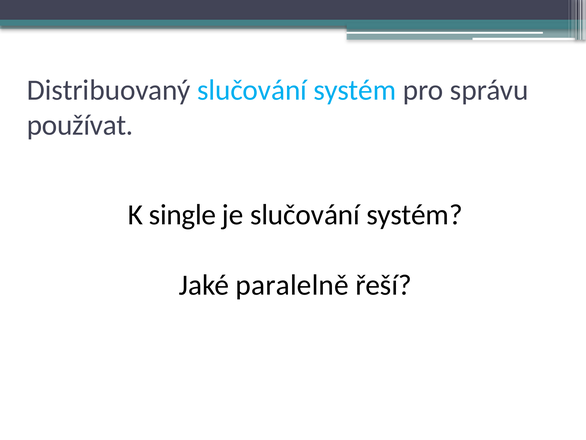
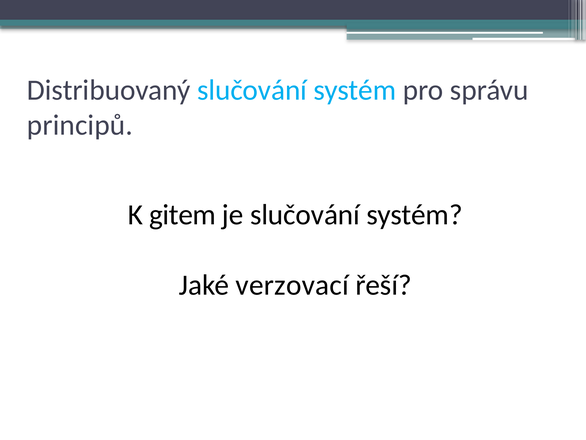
používat: používat -> principů
single: single -> gitem
paralelně: paralelně -> verzovací
